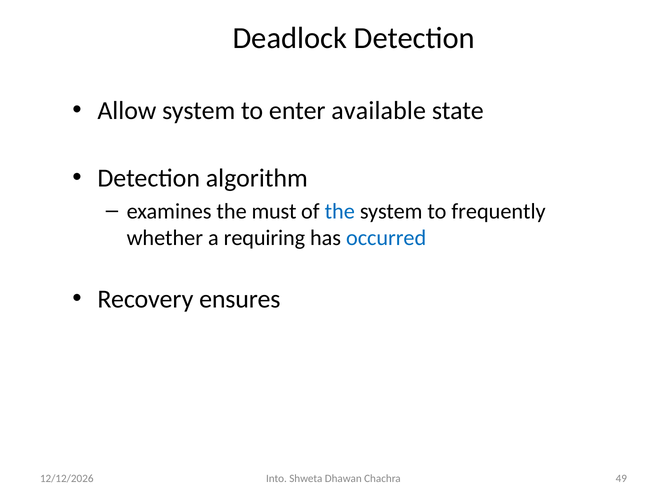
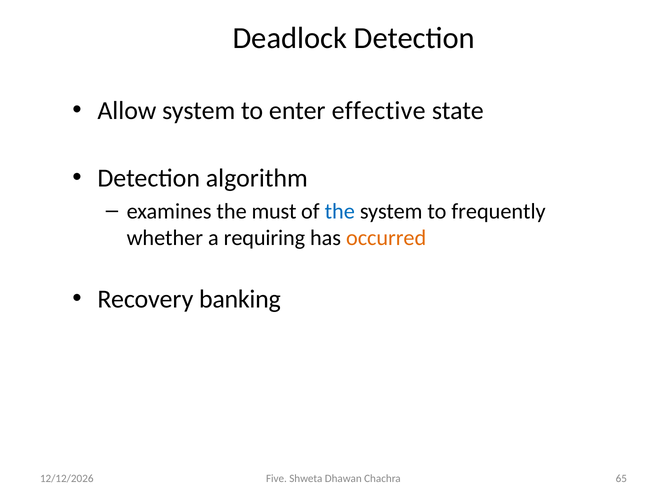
available: available -> effective
occurred colour: blue -> orange
ensures: ensures -> banking
Into: Into -> Five
49: 49 -> 65
